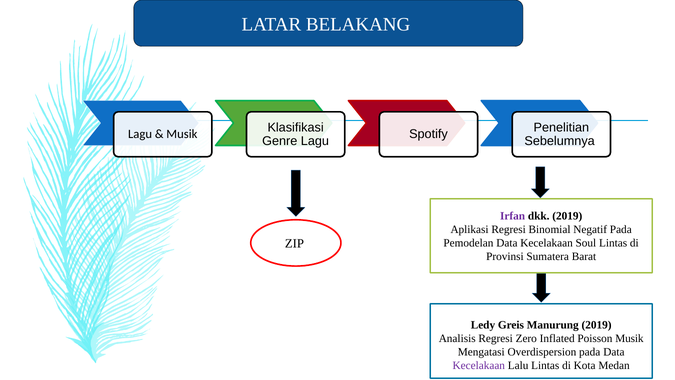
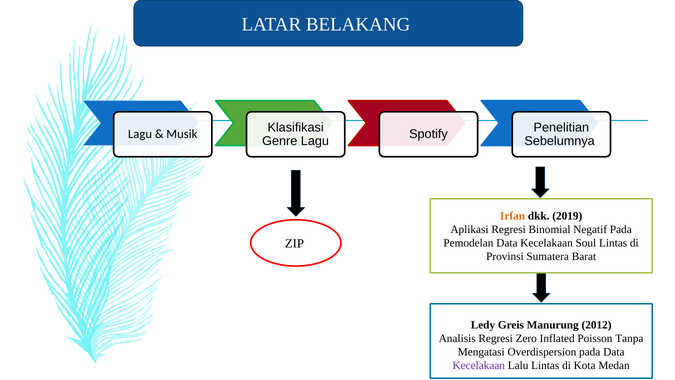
Irfan colour: purple -> orange
Manurung 2019: 2019 -> 2012
Poisson Musik: Musik -> Tanpa
